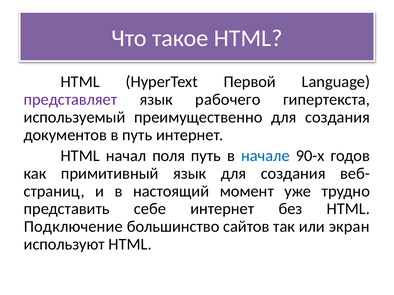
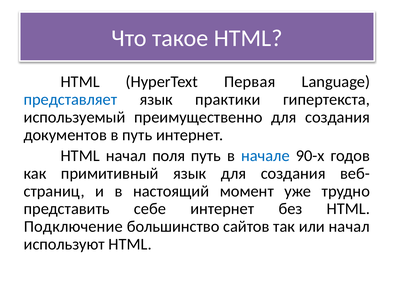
Первой: Первой -> Первая
представляет colour: purple -> blue
рабочего: рабочего -> практики
или экран: экран -> начал
